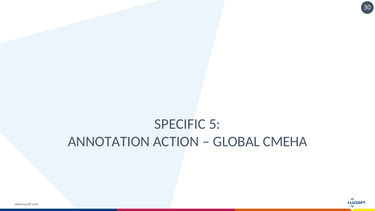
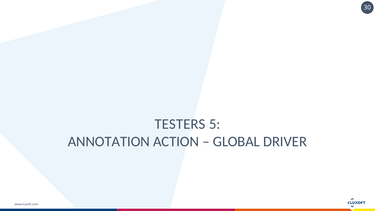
SPECIFIC: SPECIFIC -> TESTERS
СМЕНА: СМЕНА -> DRIVER
